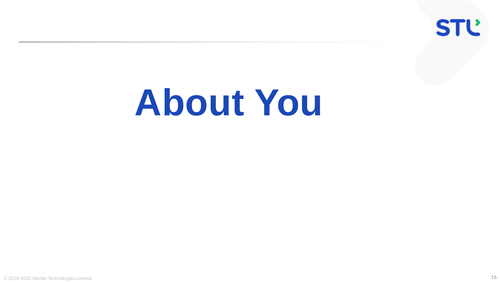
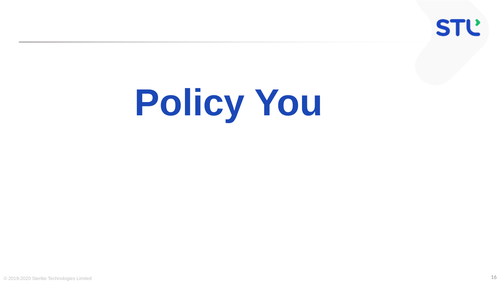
About: About -> Policy
